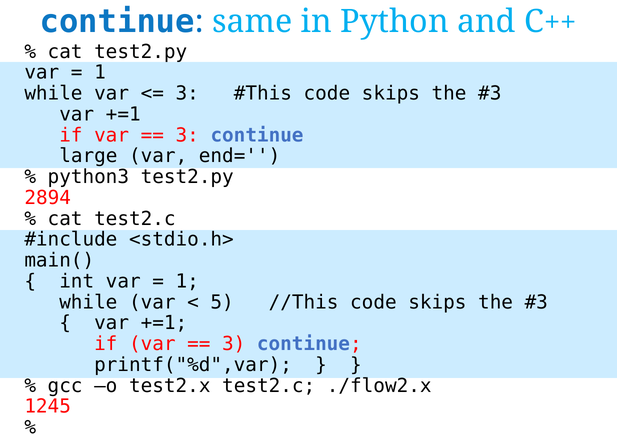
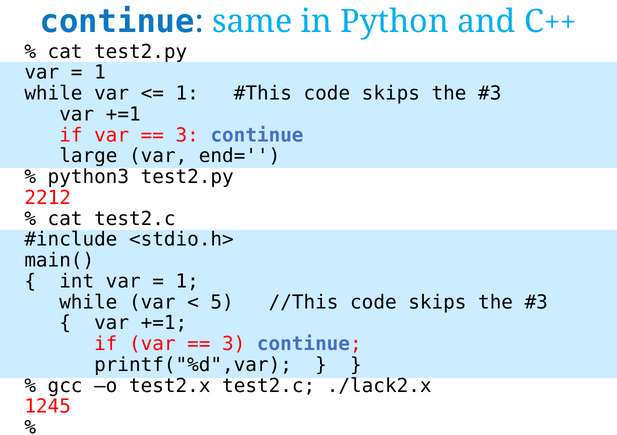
3 at (187, 93): 3 -> 1
2894: 2894 -> 2212
./flow2.x: ./flow2.x -> ./lack2.x
